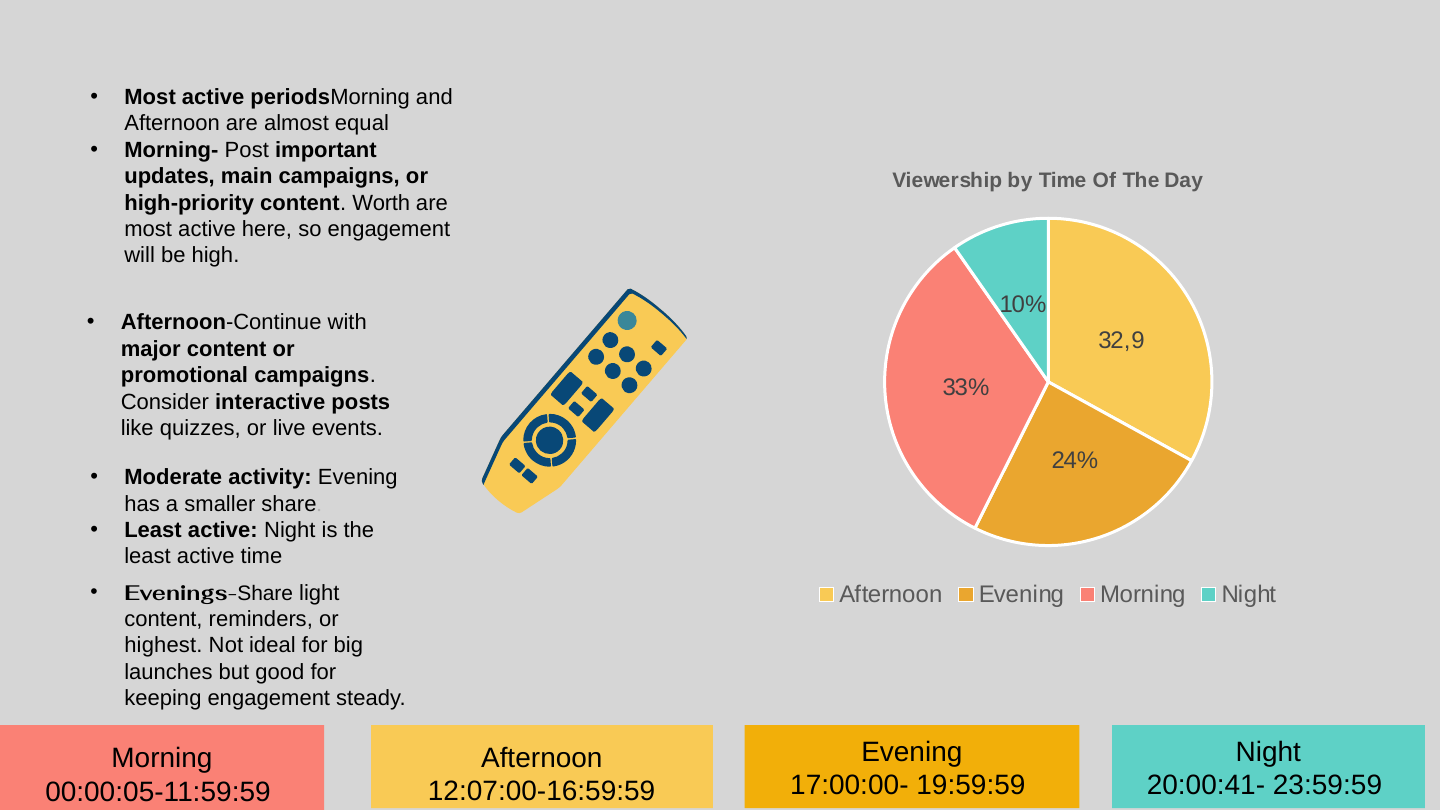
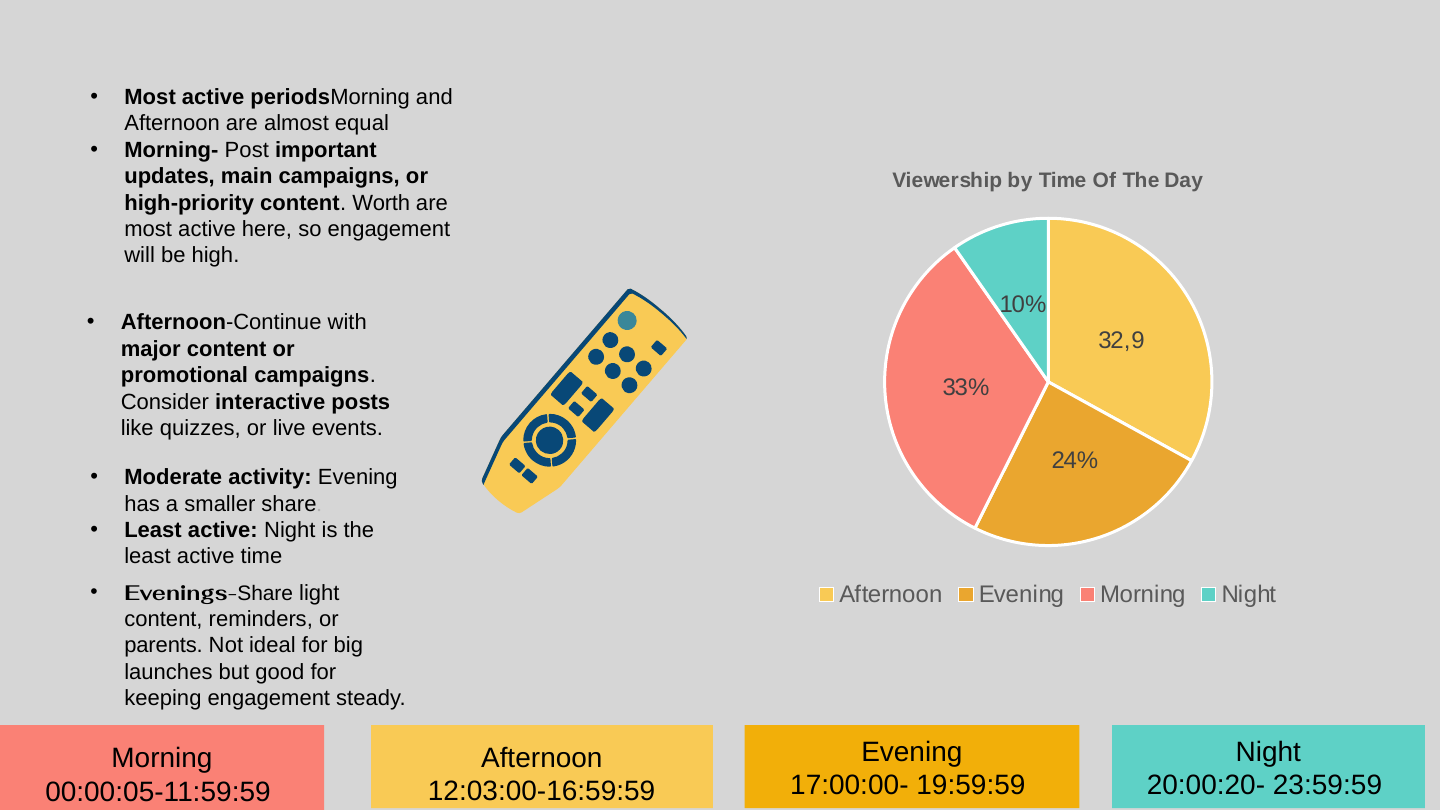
highest: highest -> parents
20:00:41-: 20:00:41- -> 20:00:20-
12:07:00-16:59:59: 12:07:00-16:59:59 -> 12:03:00-16:59:59
